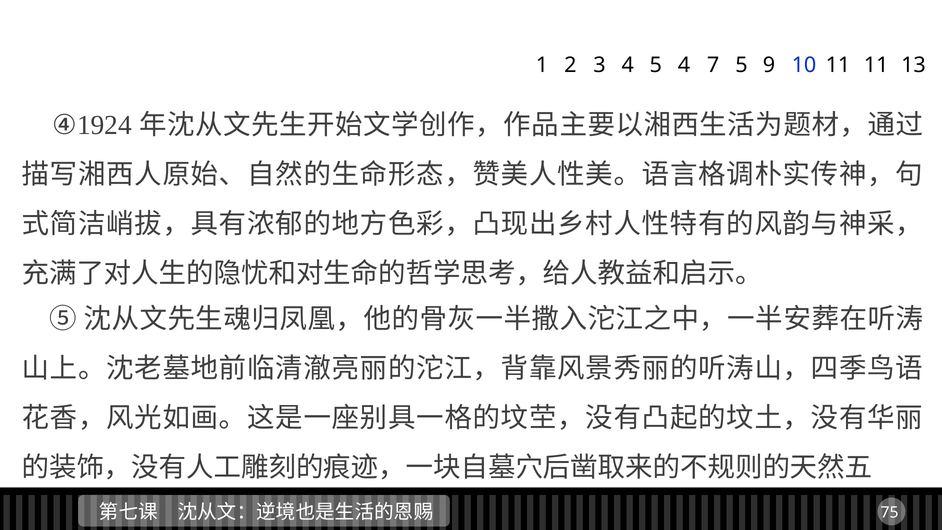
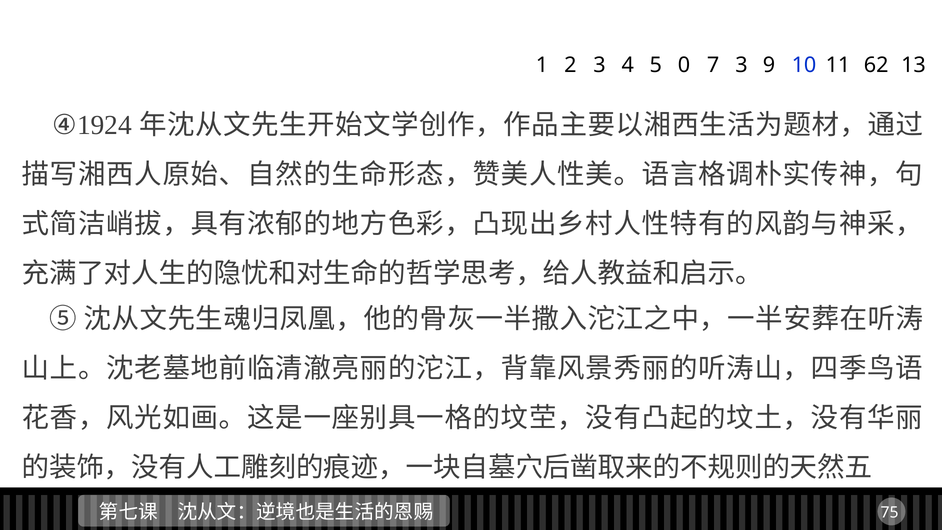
5 4: 4 -> 0
7 5: 5 -> 3
11 11: 11 -> 62
